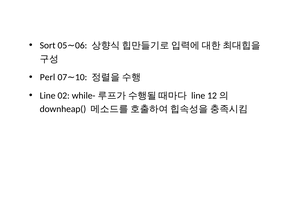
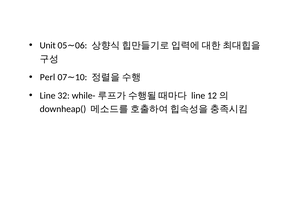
Sort: Sort -> Unit
02: 02 -> 32
